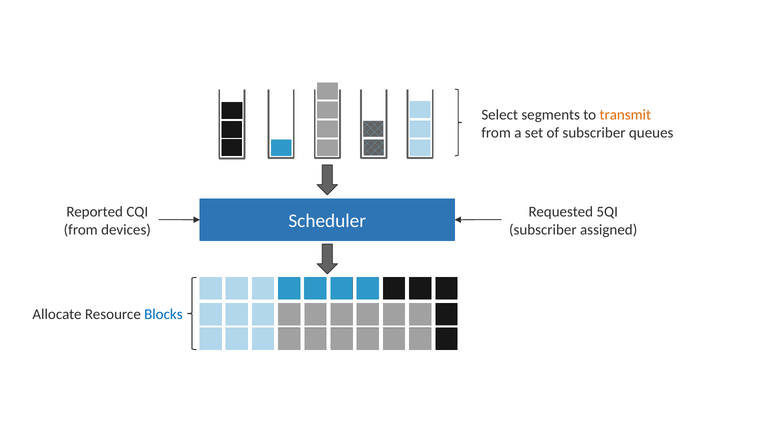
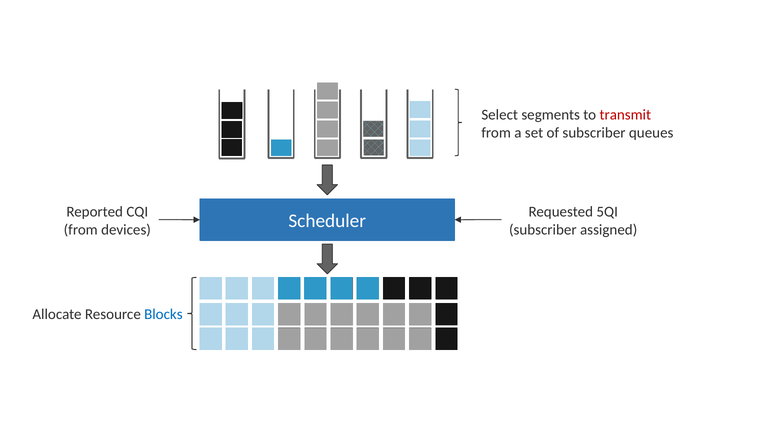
transmit colour: orange -> red
